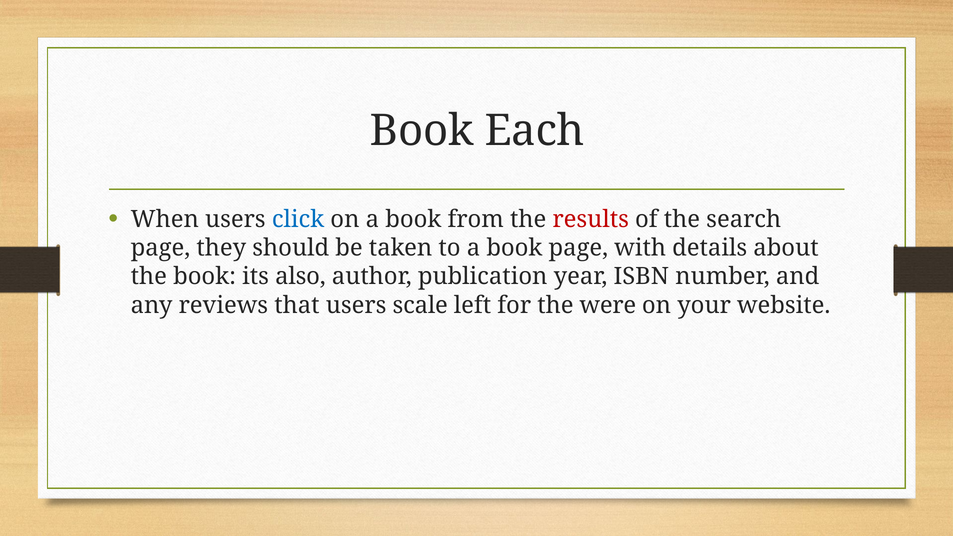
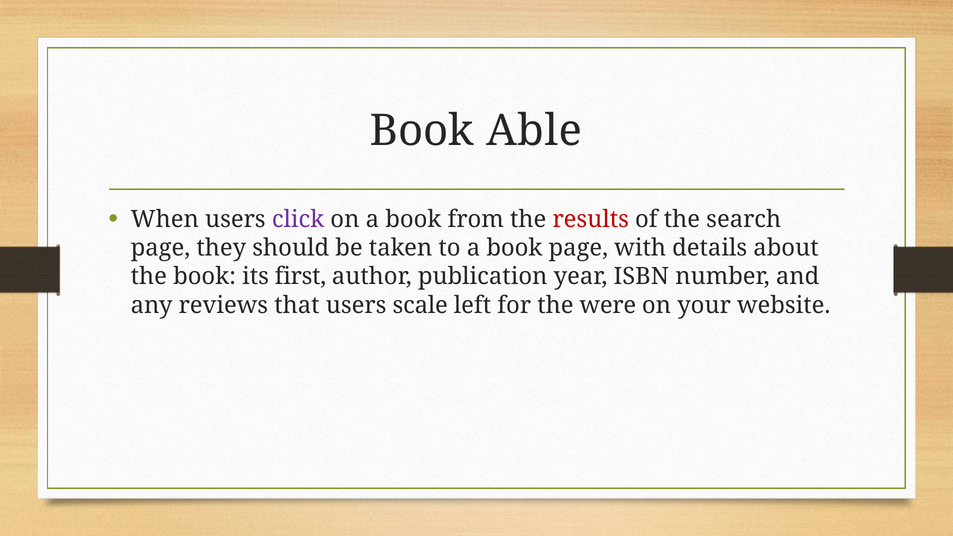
Each: Each -> Able
click colour: blue -> purple
also: also -> first
